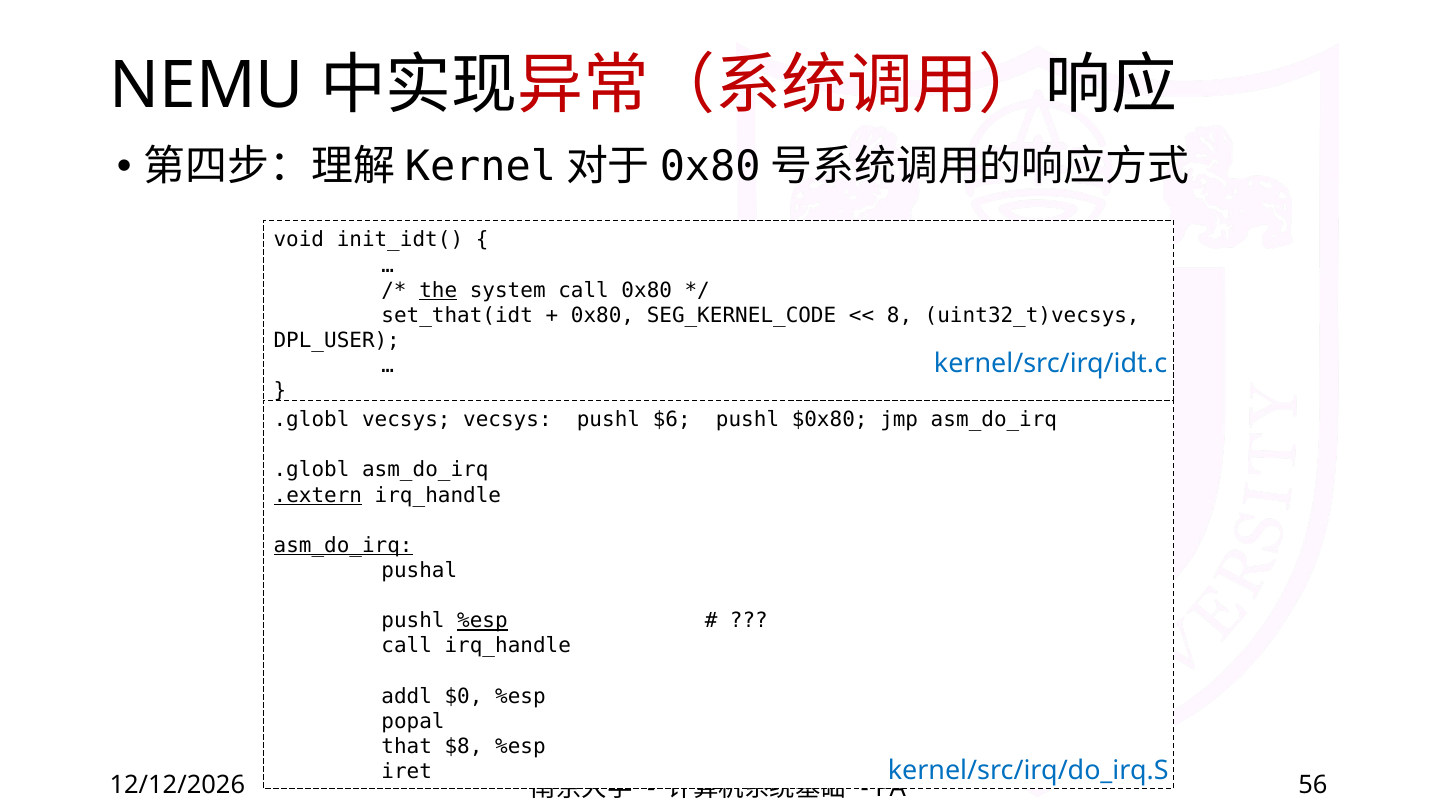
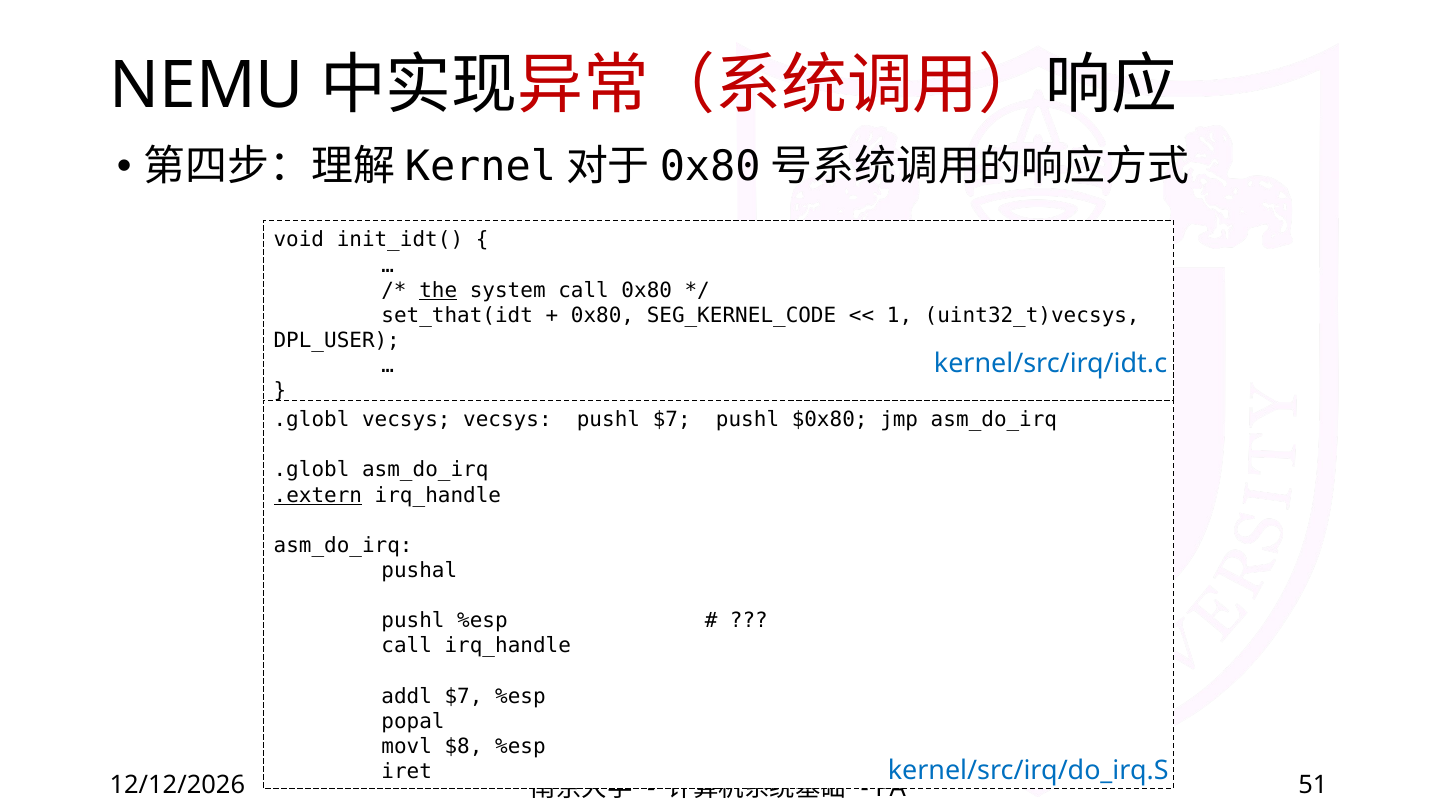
8: 8 -> 1
pushl $6: $6 -> $7
asm_do_irq at (343, 546) underline: present -> none
%esp at (482, 621) underline: present -> none
addl $0: $0 -> $7
that: that -> movl
56: 56 -> 51
